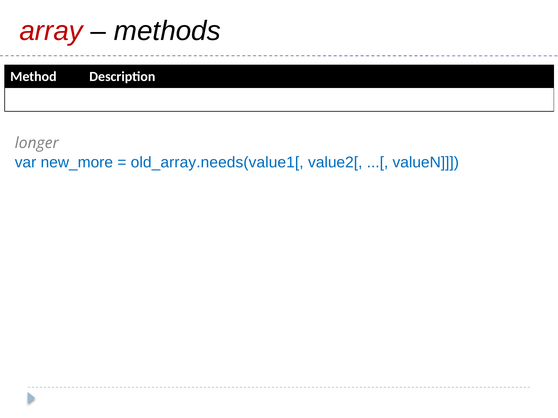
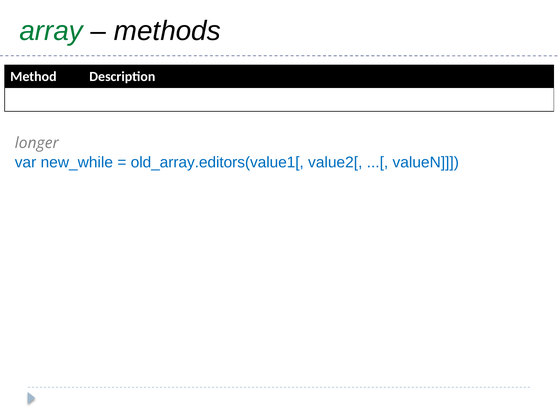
array colour: red -> green
new_more: new_more -> new_while
old_array.needs(value1[: old_array.needs(value1[ -> old_array.editors(value1[
